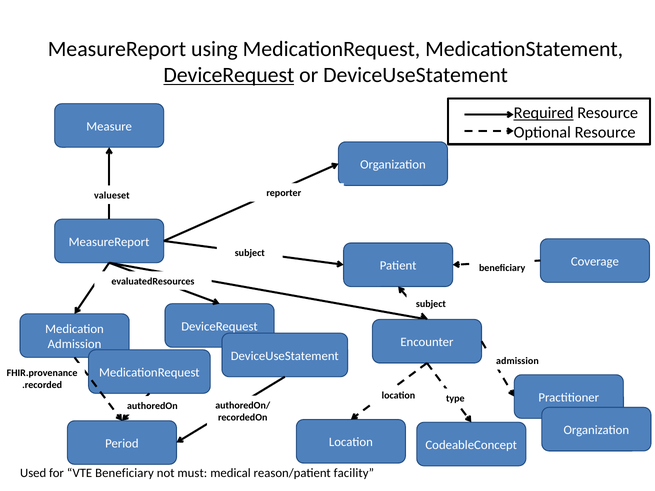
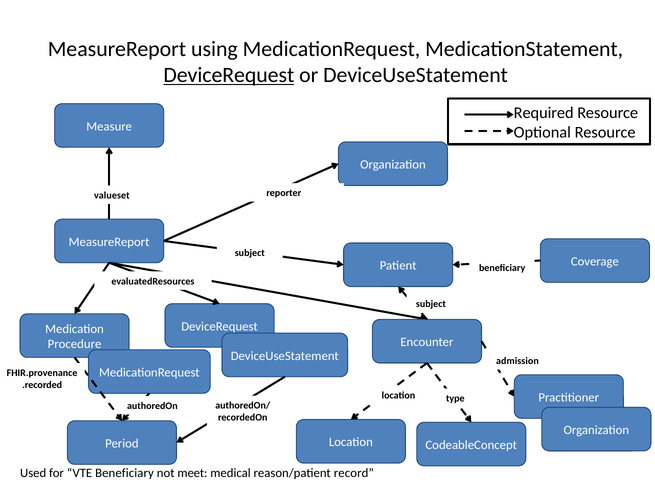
Required underline: present -> none
Admission at (75, 344): Admission -> Procedure
must: must -> meet
facility: facility -> record
